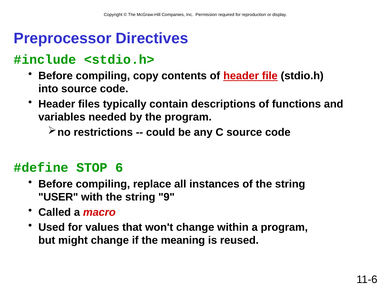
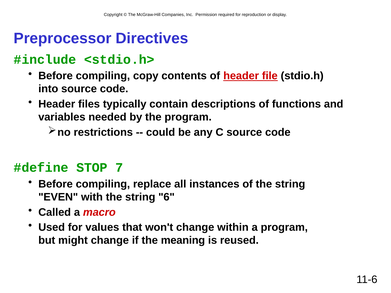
6: 6 -> 7
USER: USER -> EVEN
9: 9 -> 6
